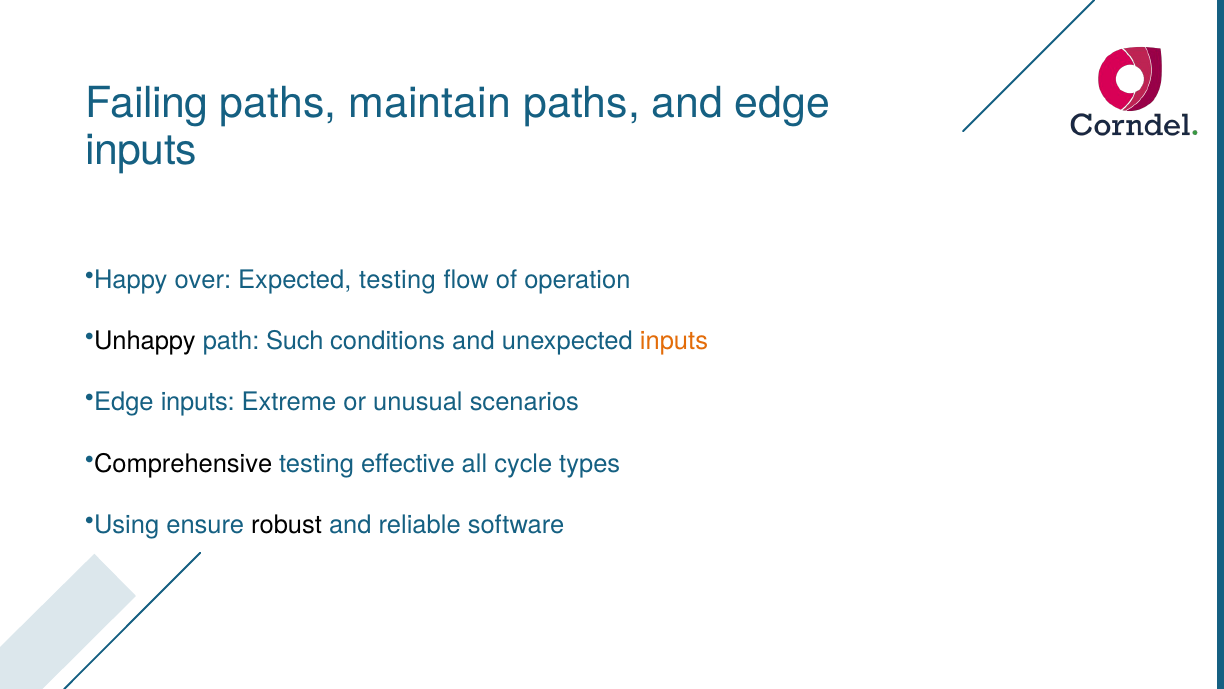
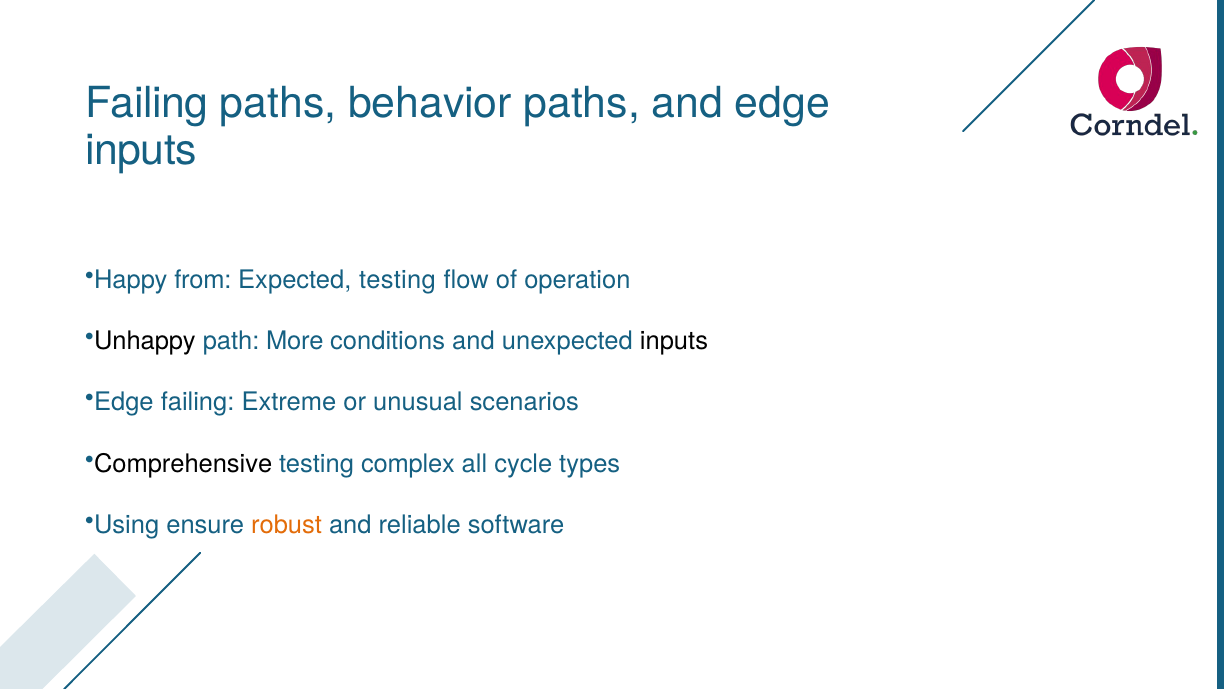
maintain: maintain -> behavior
over: over -> from
Such: Such -> More
inputs at (674, 341) colour: orange -> black
inputs at (198, 402): inputs -> failing
effective: effective -> complex
robust colour: black -> orange
